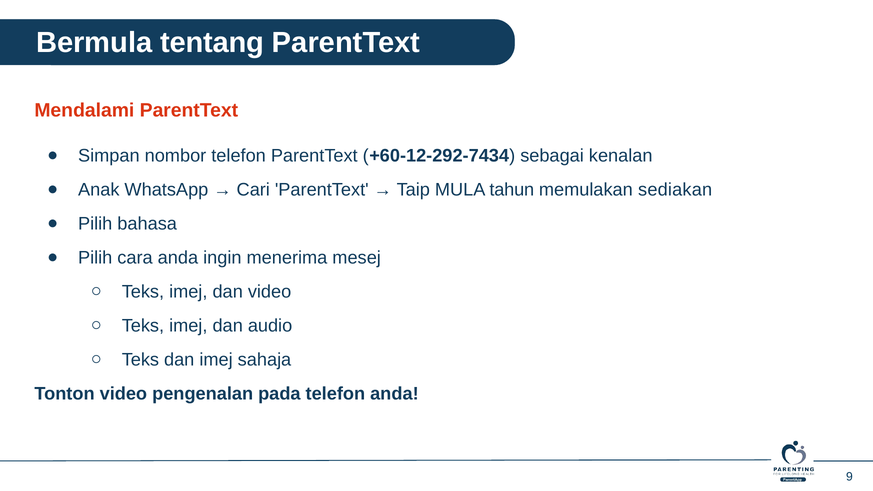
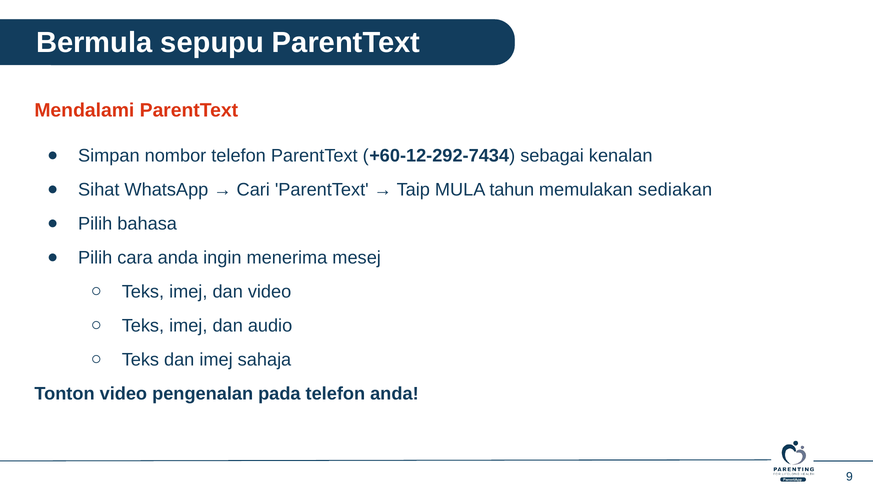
tentang: tentang -> sepupu
Anak: Anak -> Sihat
